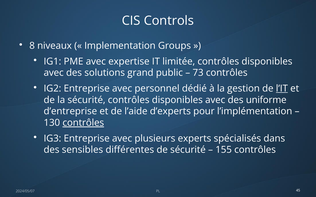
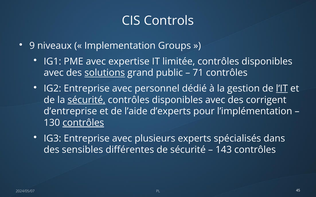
8: 8 -> 9
solutions underline: none -> present
73: 73 -> 71
sécurité at (86, 100) underline: none -> present
uniforme: uniforme -> corrigent
155: 155 -> 143
